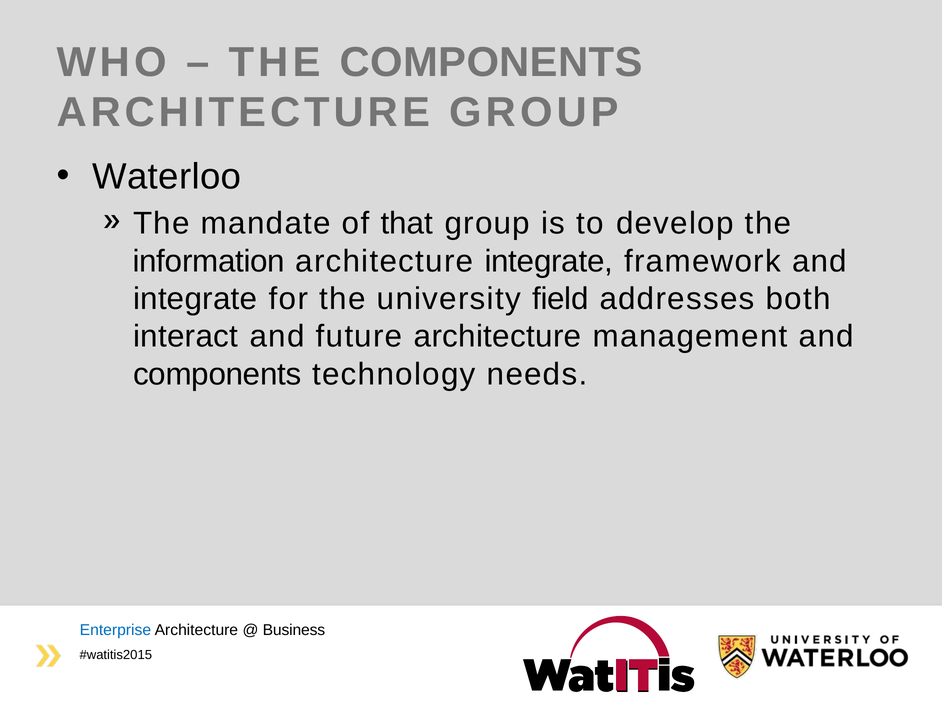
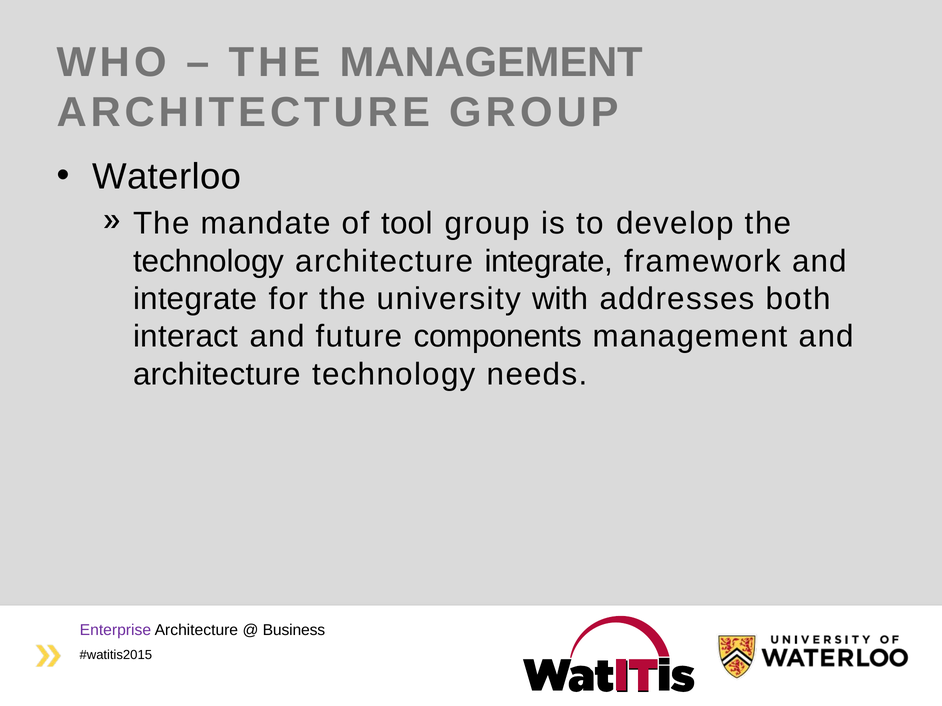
THE COMPONENTS: COMPONENTS -> MANAGEMENT
that: that -> tool
information at (209, 261): information -> technology
field: field -> with
future architecture: architecture -> components
components at (217, 374): components -> architecture
Enterprise colour: blue -> purple
